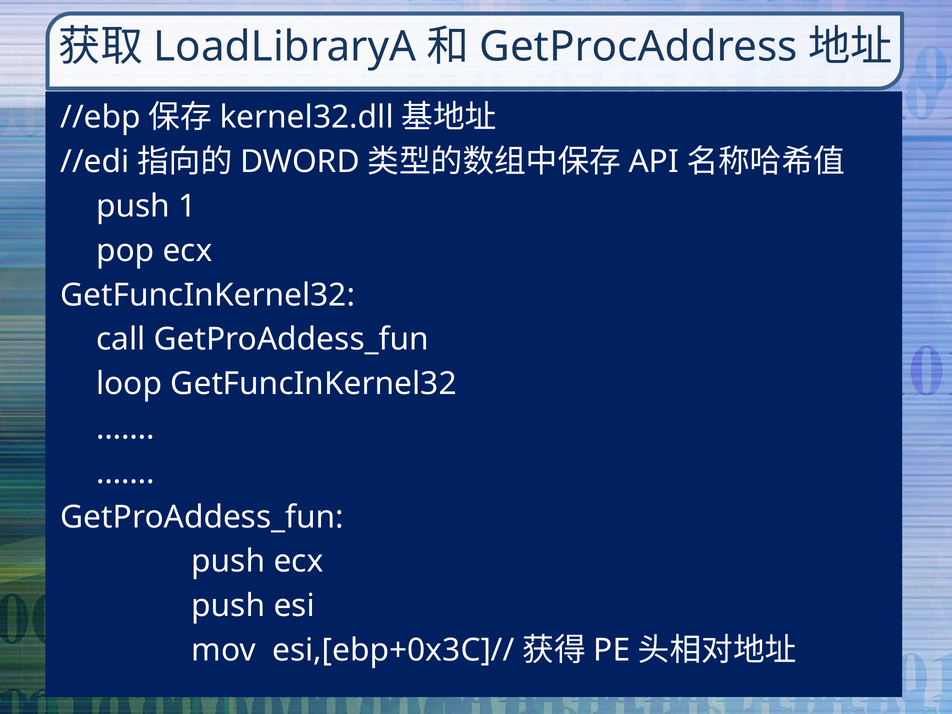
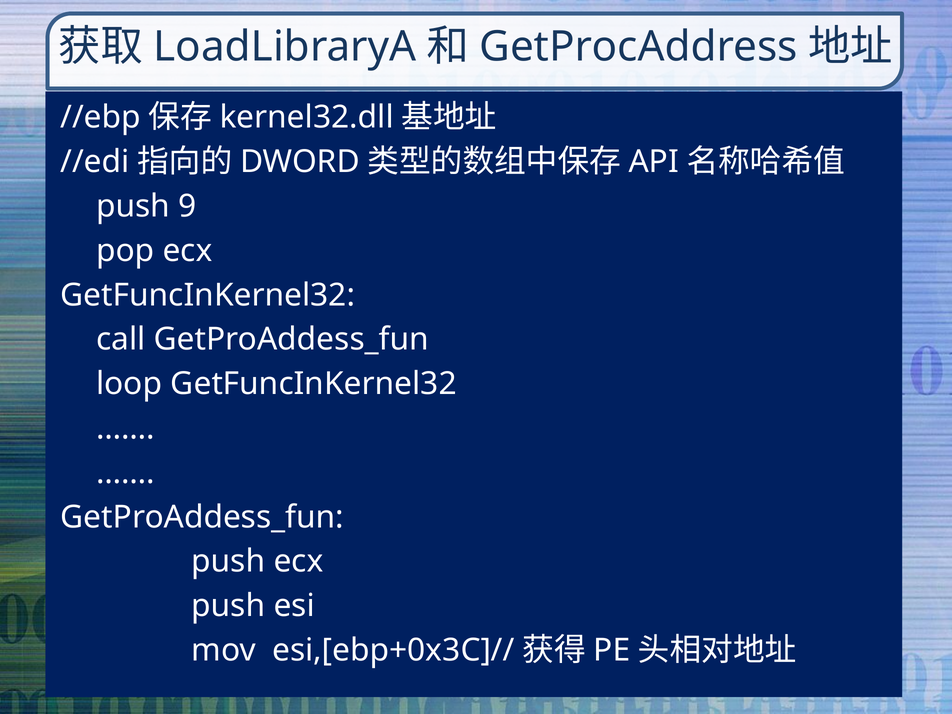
1: 1 -> 9
